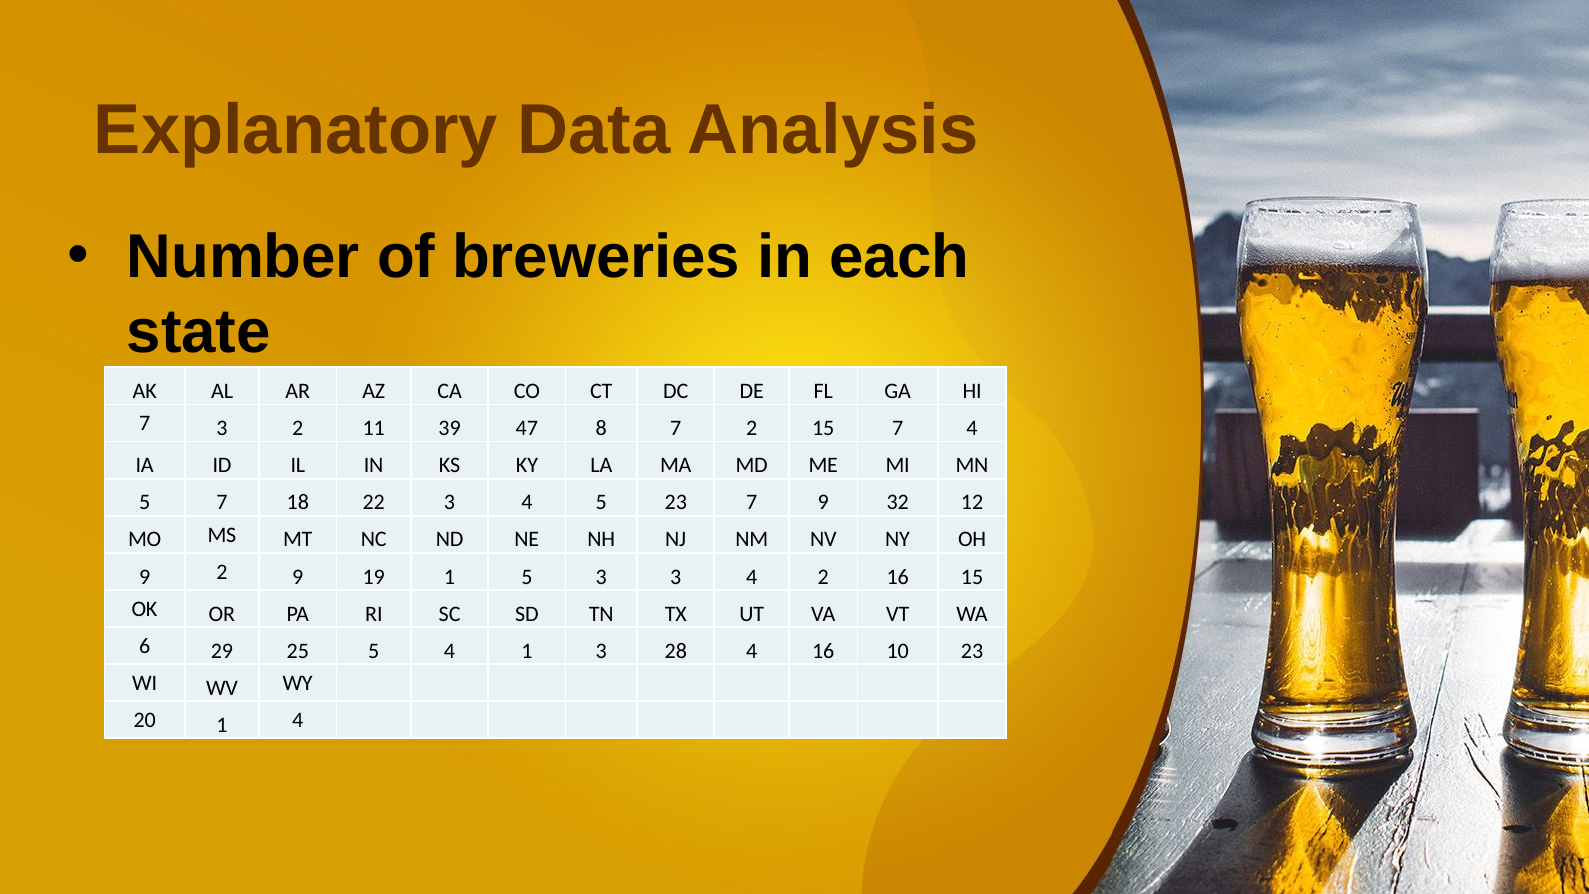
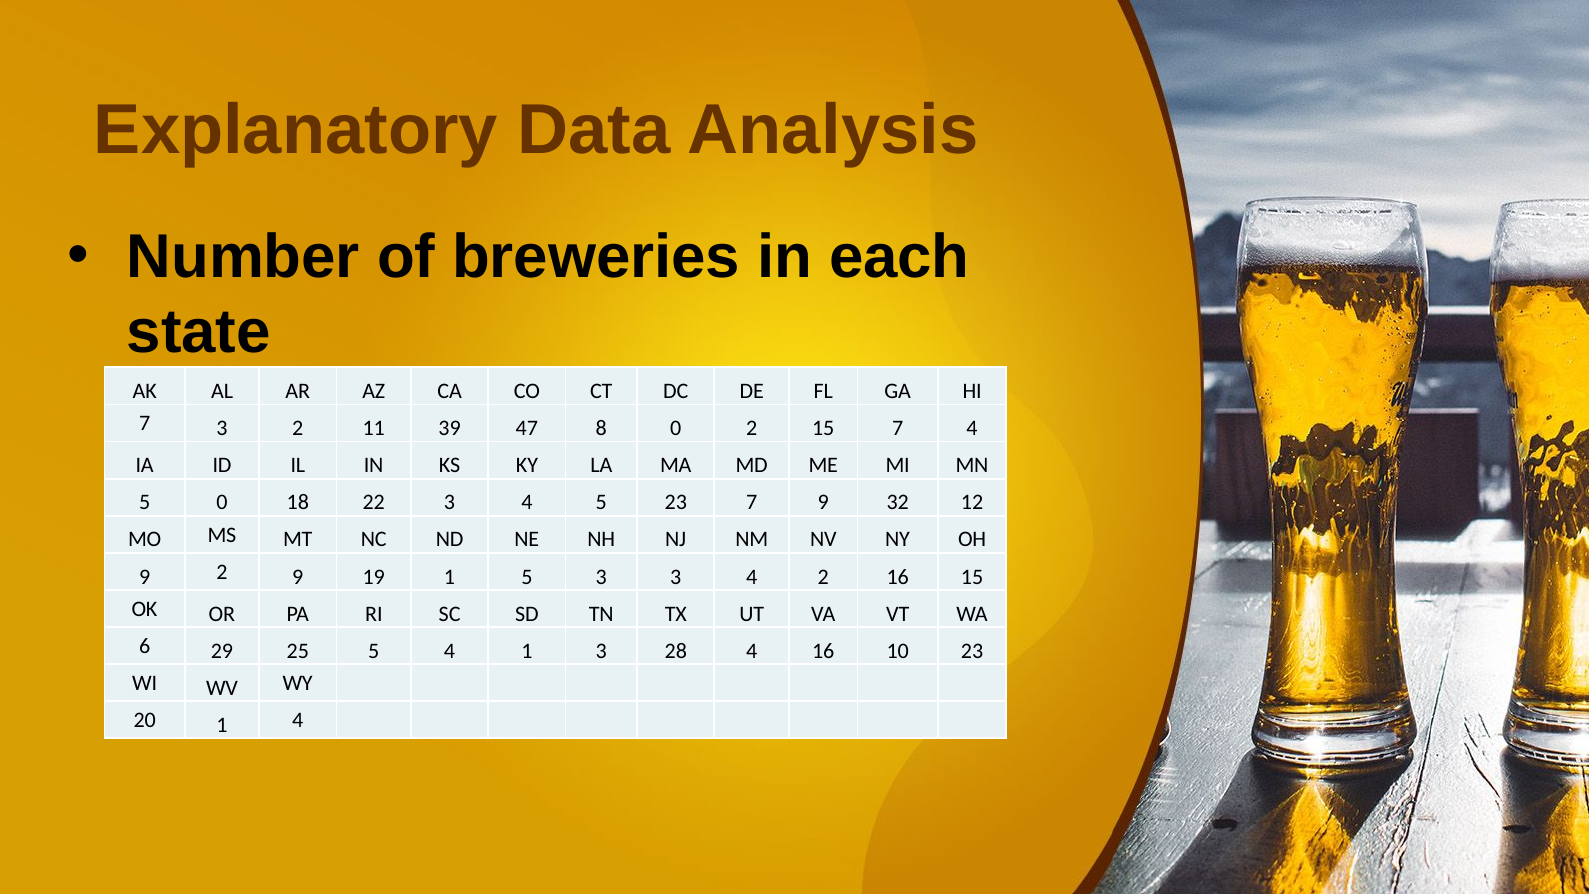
8 7: 7 -> 0
5 7: 7 -> 0
